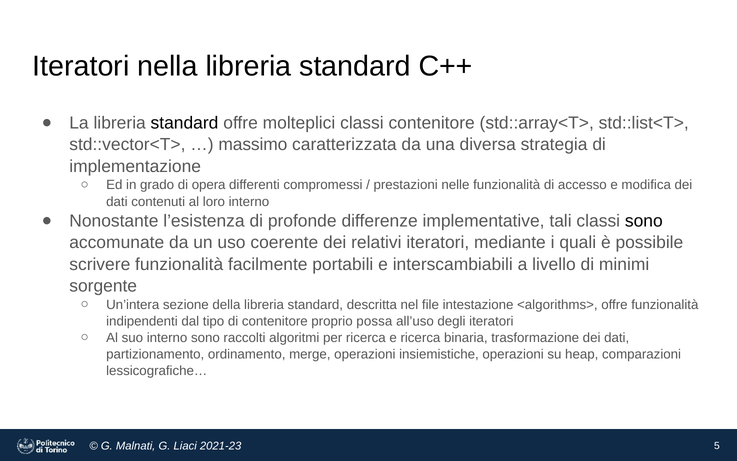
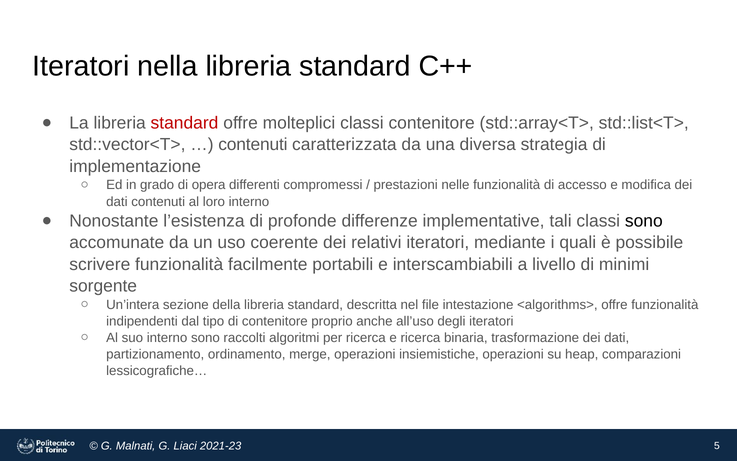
standard at (184, 123) colour: black -> red
massimo at (253, 145): massimo -> contenuti
possa: possa -> anche
